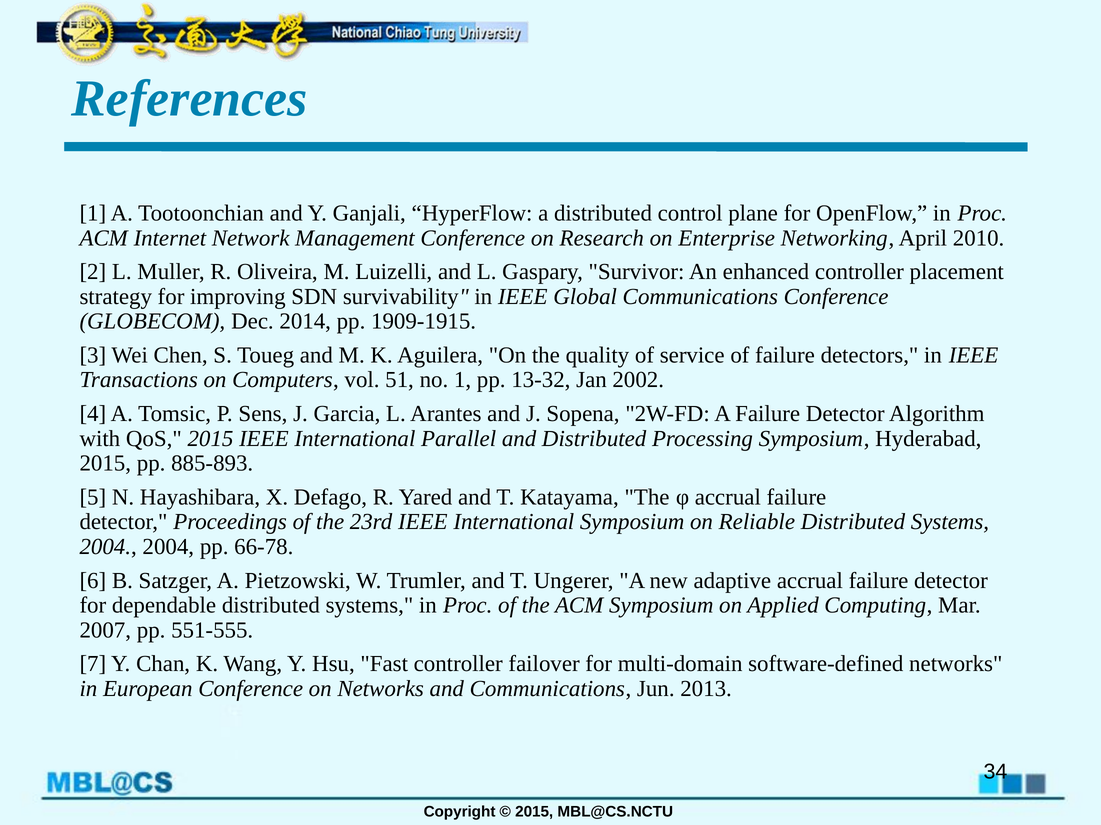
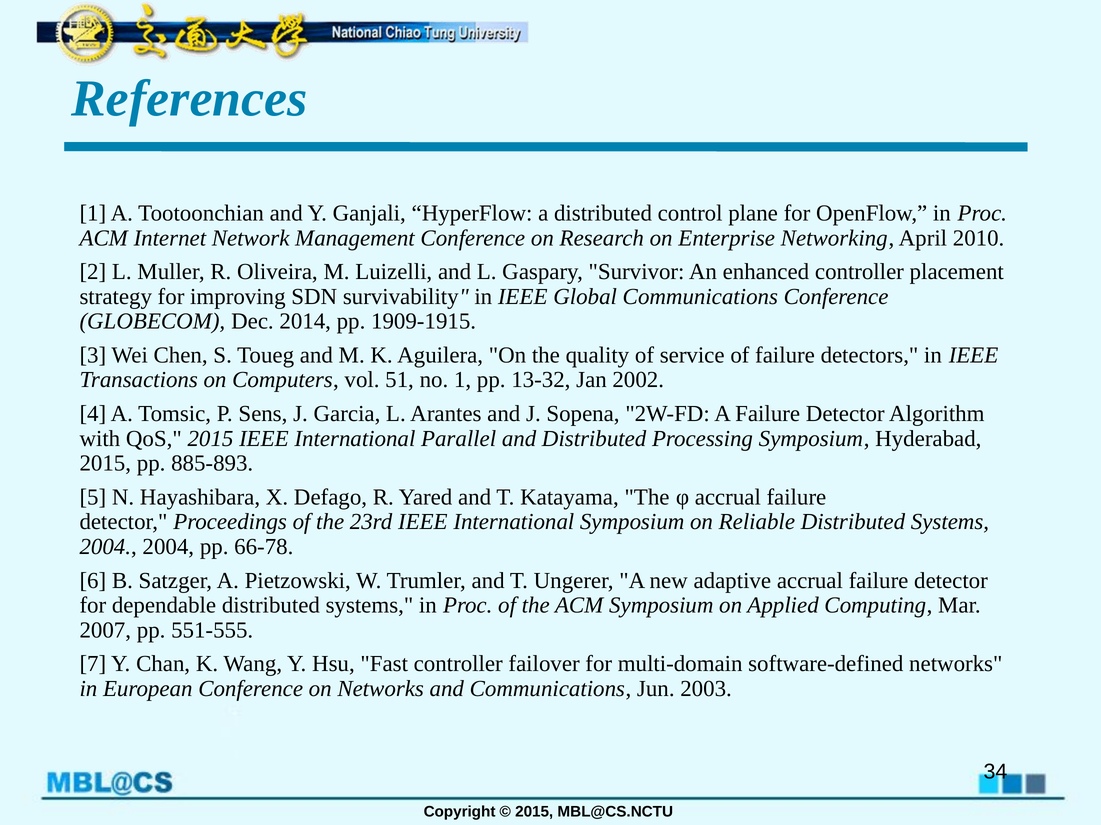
2013: 2013 -> 2003
